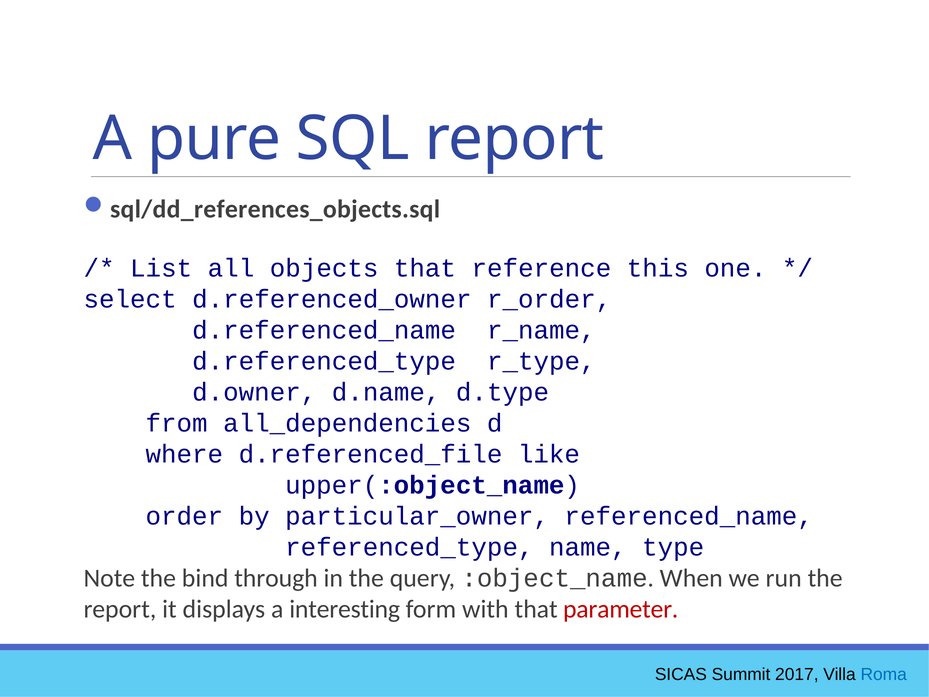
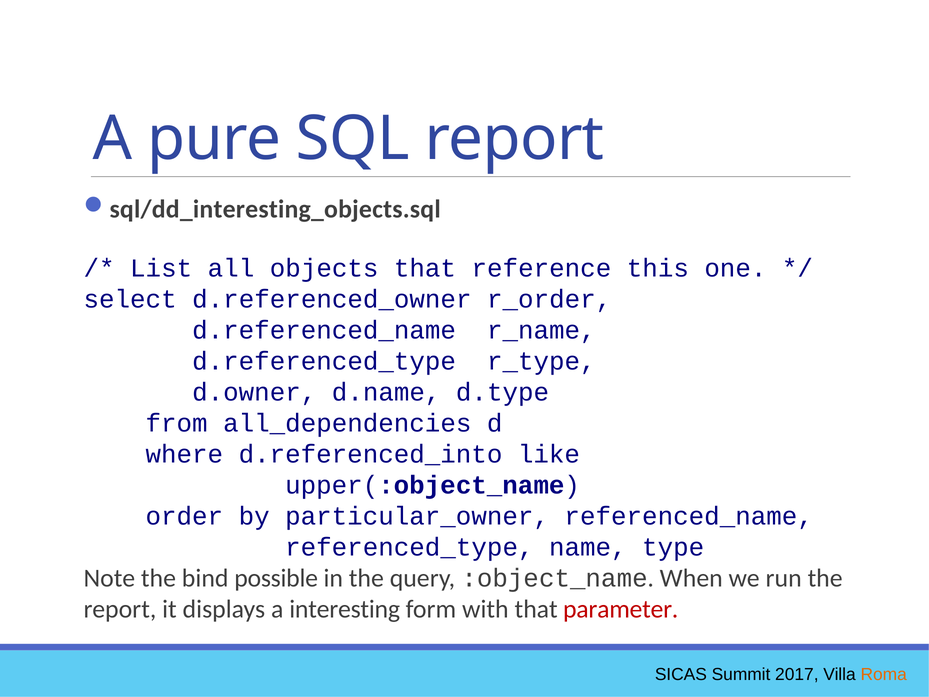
sql/dd_references_objects.sql: sql/dd_references_objects.sql -> sql/dd_interesting_objects.sql
d.referenced_file: d.referenced_file -> d.referenced_into
through: through -> possible
Roma colour: blue -> orange
